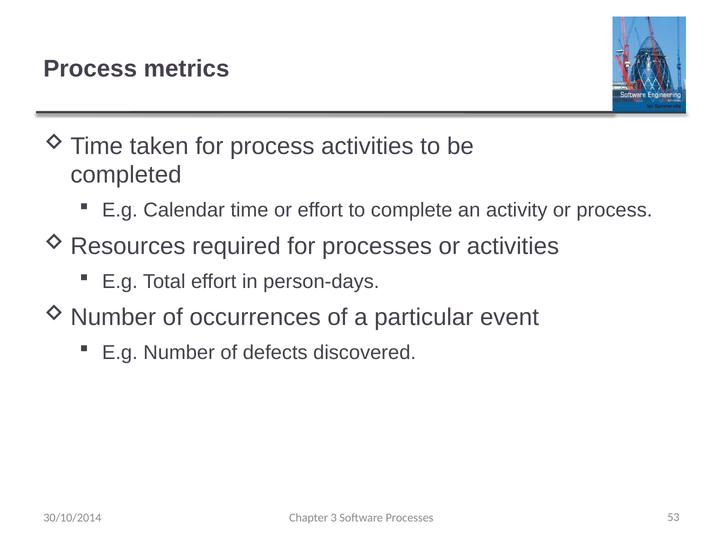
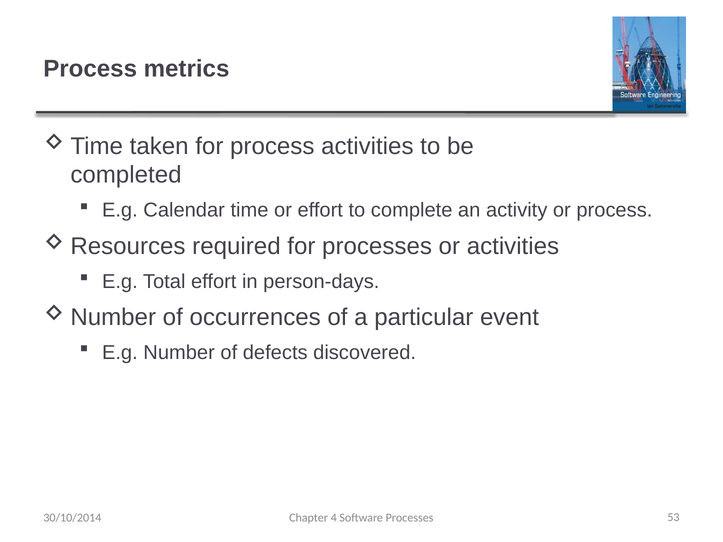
3: 3 -> 4
